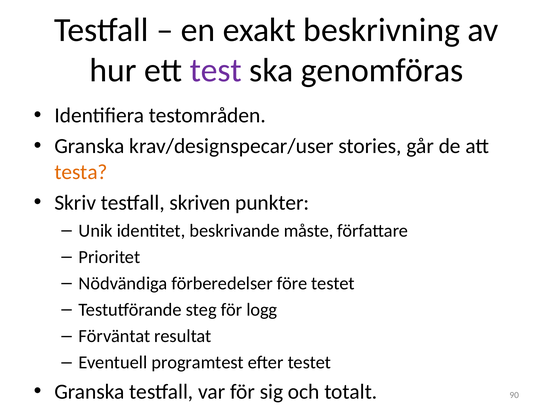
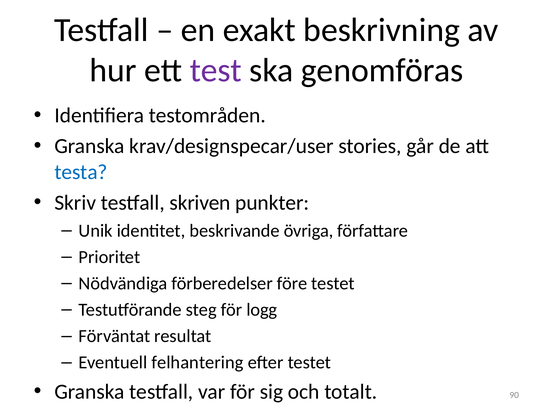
testa colour: orange -> blue
måste: måste -> övriga
programtest: programtest -> felhantering
